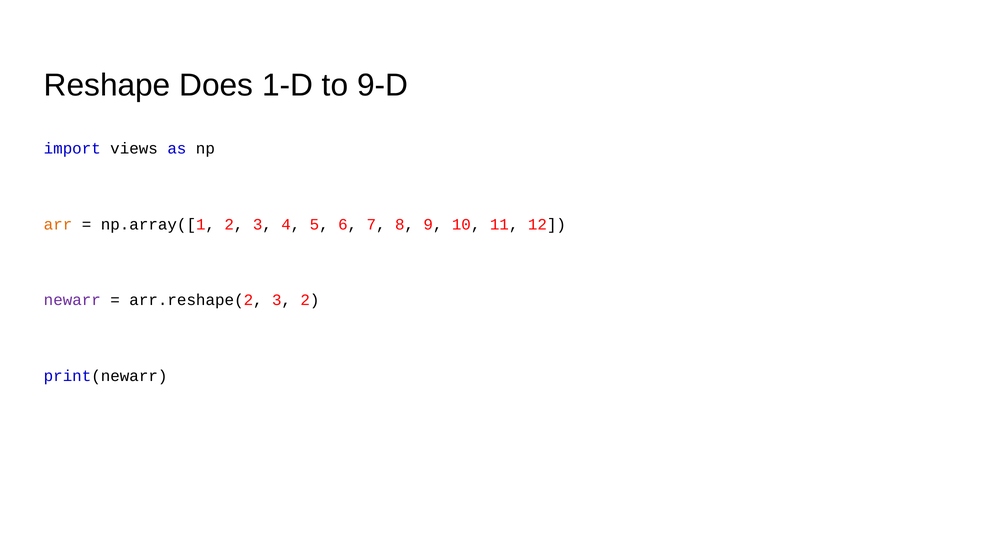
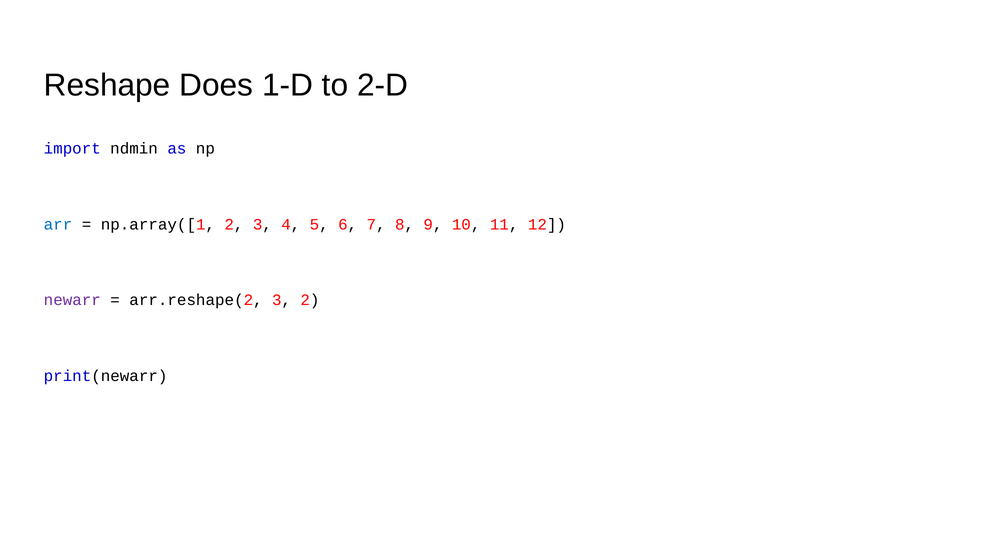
9-D: 9-D -> 2-D
views: views -> ndmin
arr colour: orange -> blue
